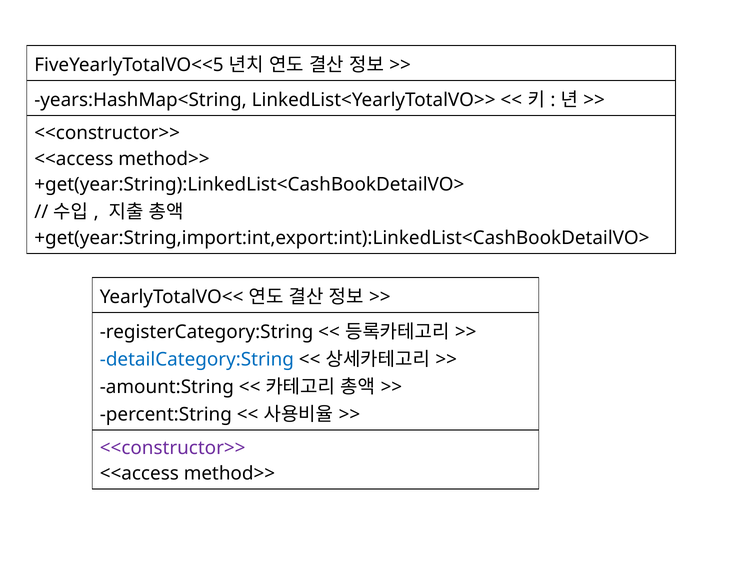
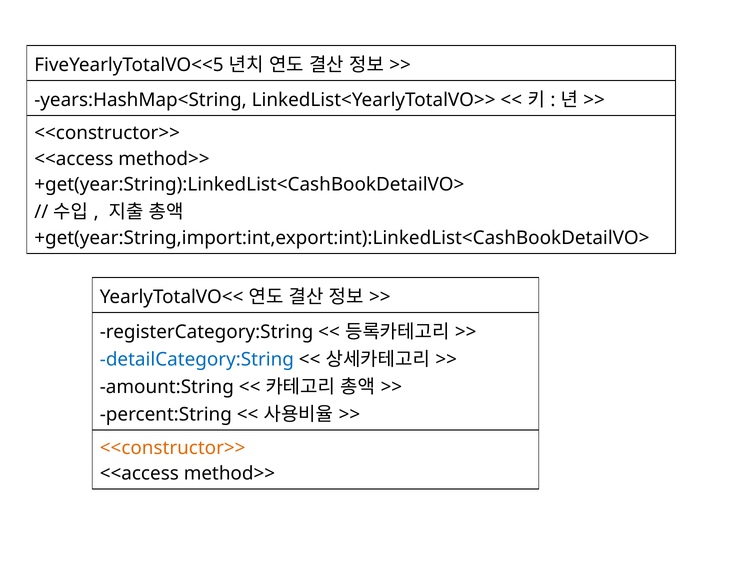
<<constructor>> at (173, 448) colour: purple -> orange
